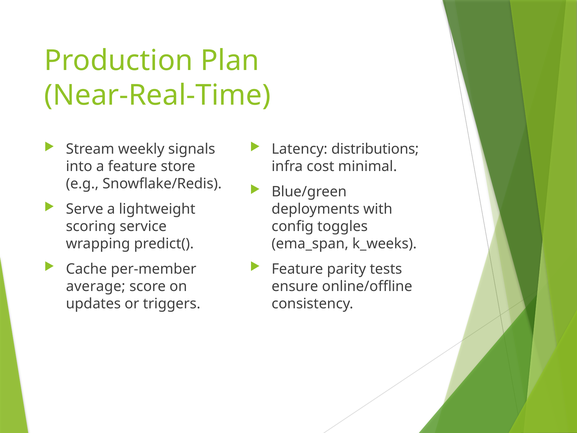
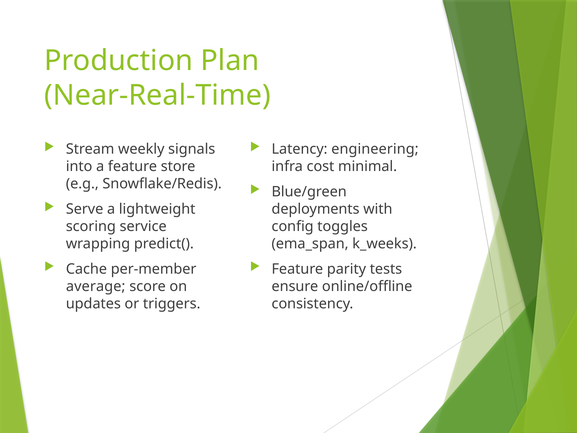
distributions: distributions -> engineering
